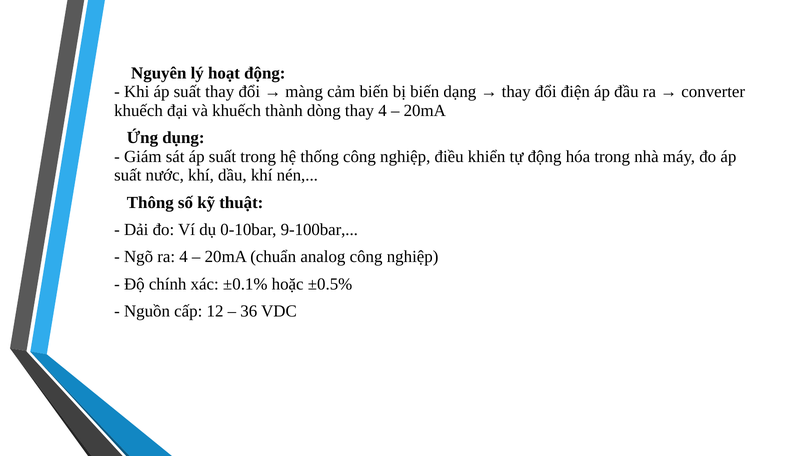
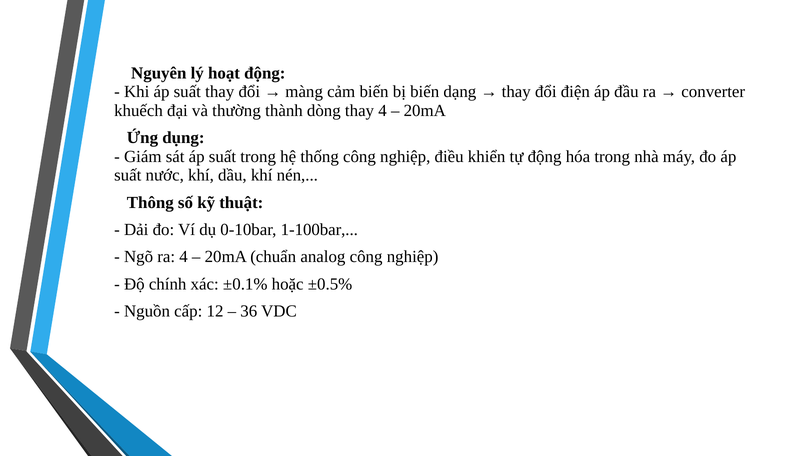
và khuếch: khuếch -> thường
9-100bar: 9-100bar -> 1-100bar
